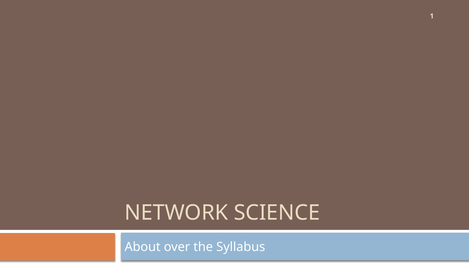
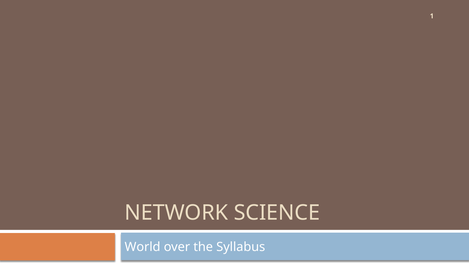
About: About -> World
